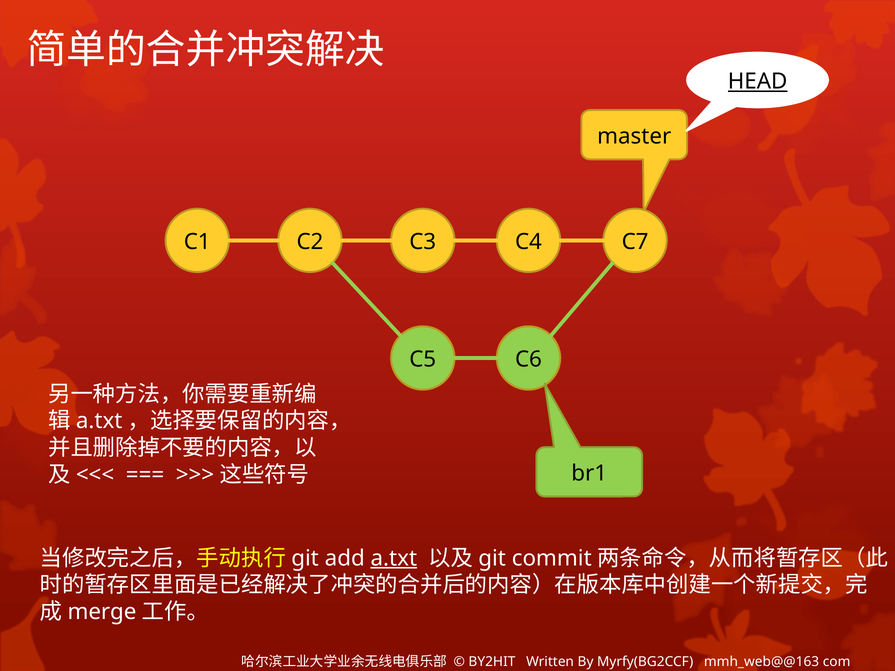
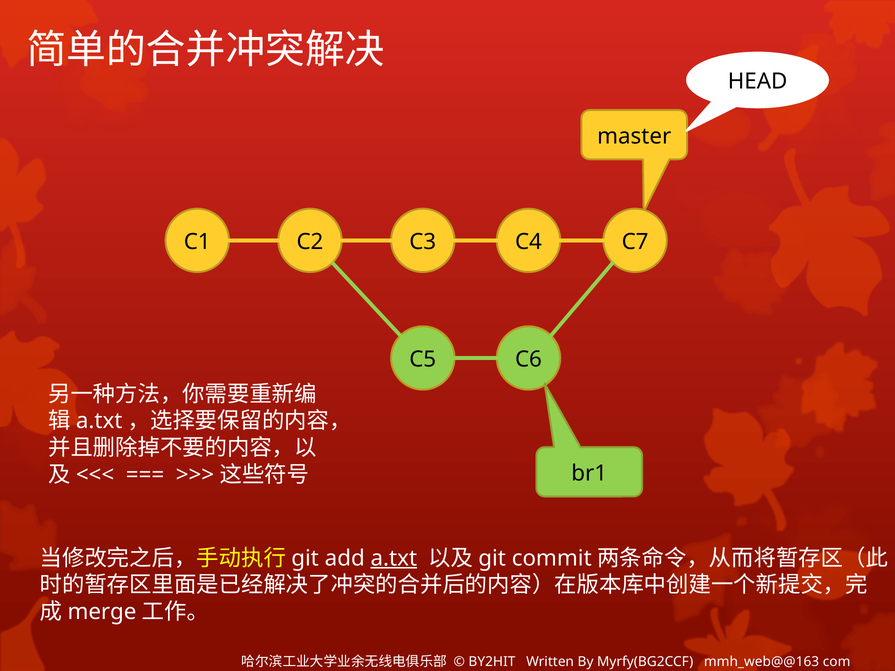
HEAD underline: present -> none
